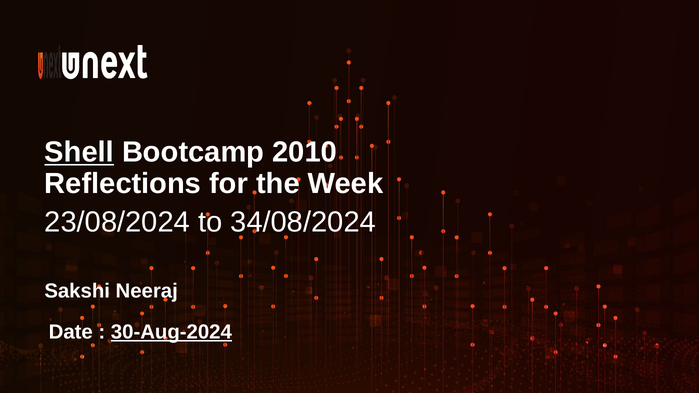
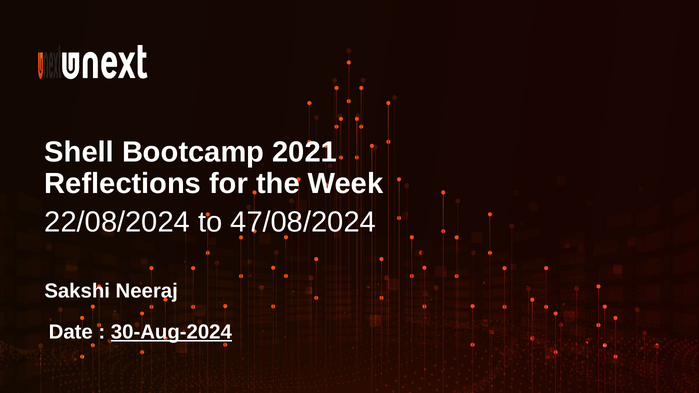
Shell underline: present -> none
2010: 2010 -> 2021
23/08/2024: 23/08/2024 -> 22/08/2024
34/08/2024: 34/08/2024 -> 47/08/2024
